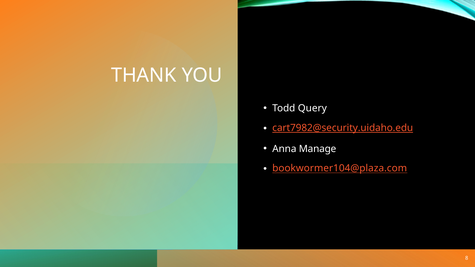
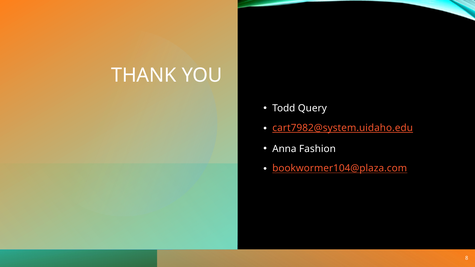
cart7982@security.uidaho.edu: cart7982@security.uidaho.edu -> cart7982@system.uidaho.edu
Manage: Manage -> Fashion
